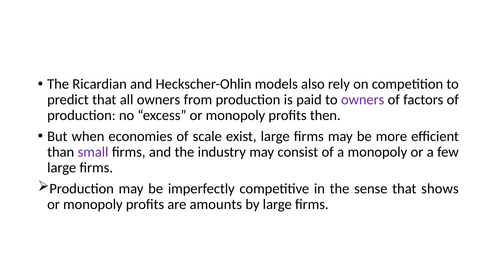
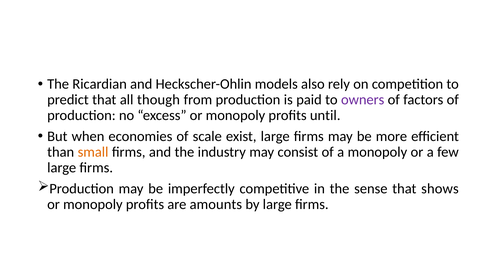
all owners: owners -> though
then: then -> until
small colour: purple -> orange
